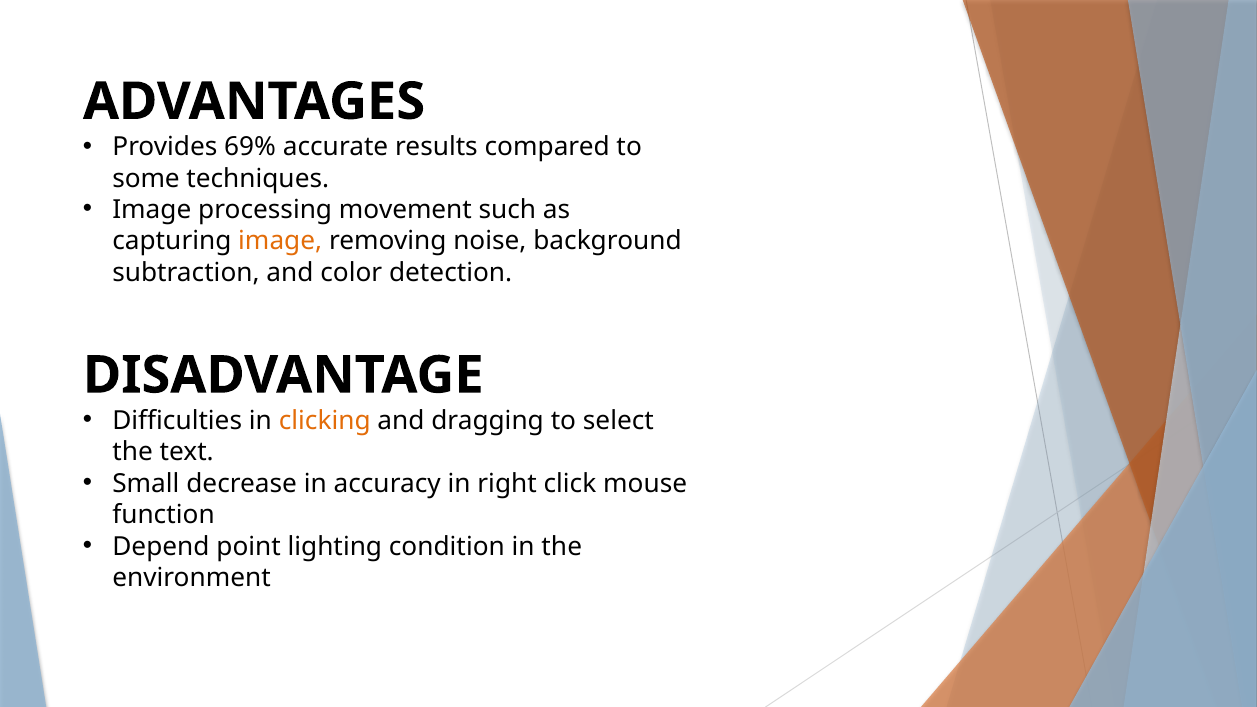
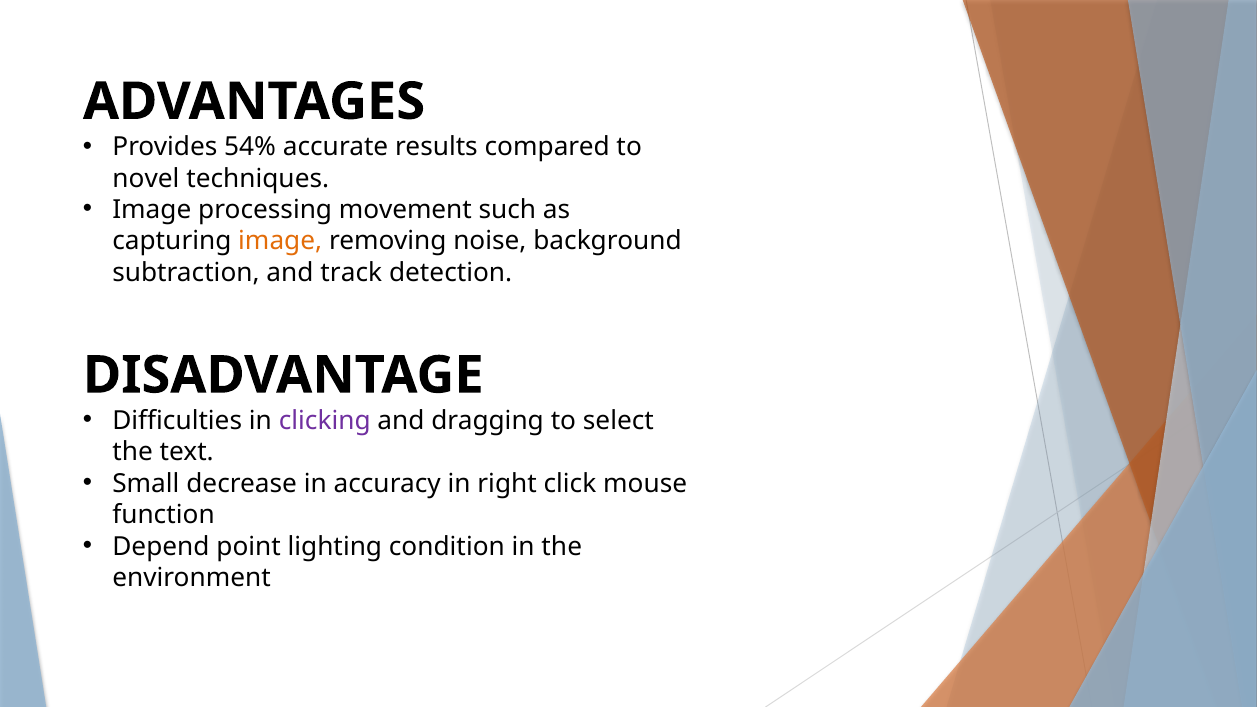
69%: 69% -> 54%
some: some -> novel
color: color -> track
clicking colour: orange -> purple
